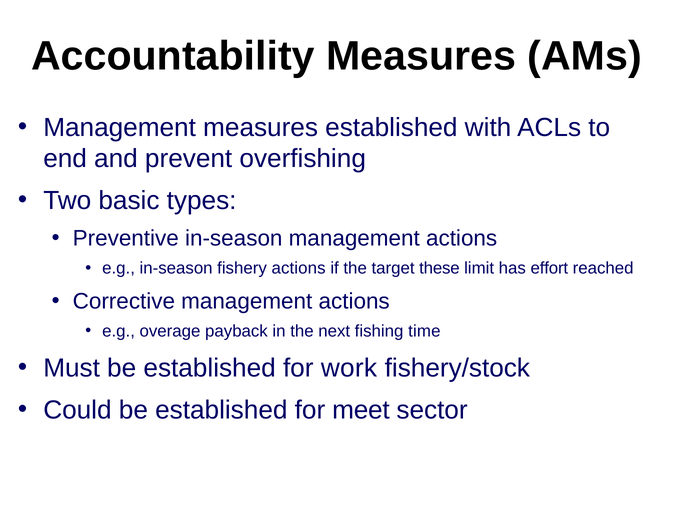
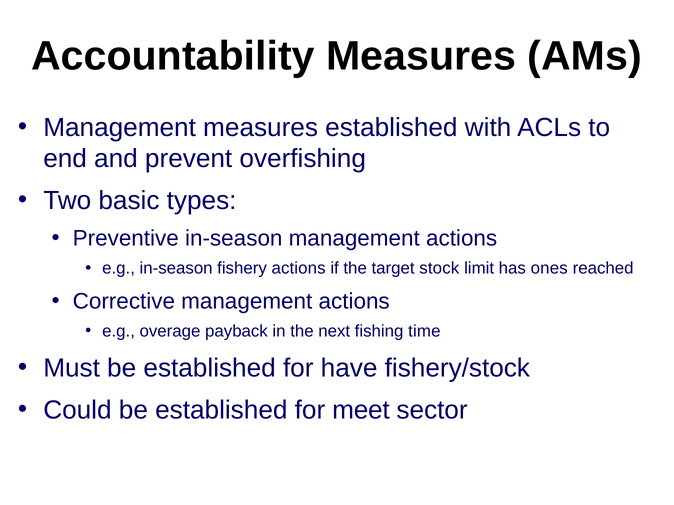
these: these -> stock
effort: effort -> ones
work: work -> have
